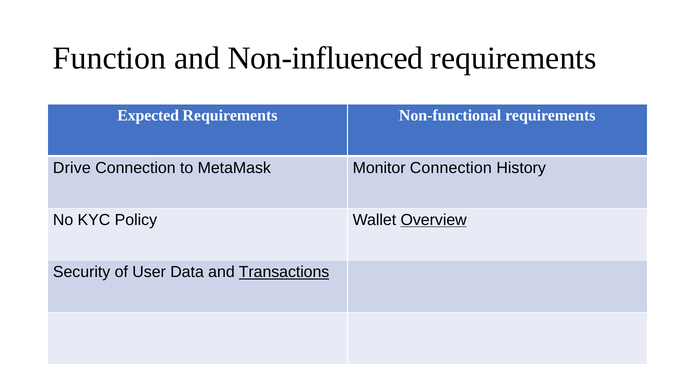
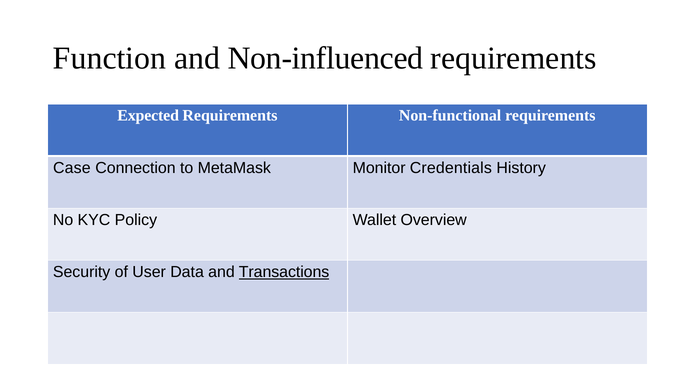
Drive: Drive -> Case
Monitor Connection: Connection -> Credentials
Overview underline: present -> none
